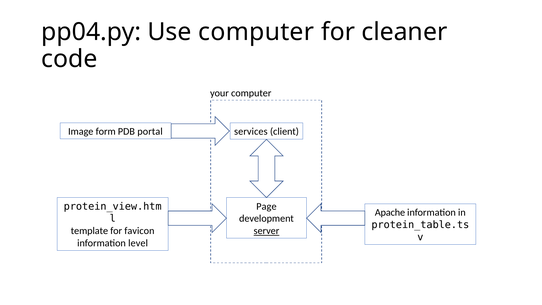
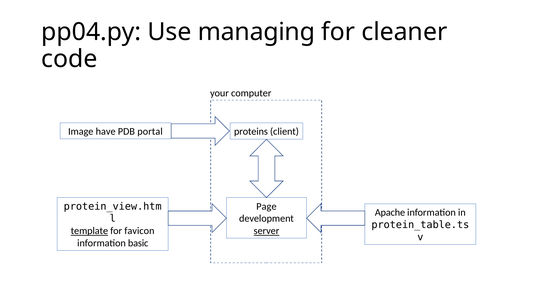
Use computer: computer -> managing
form: form -> have
services: services -> proteins
template underline: none -> present
level: level -> basic
